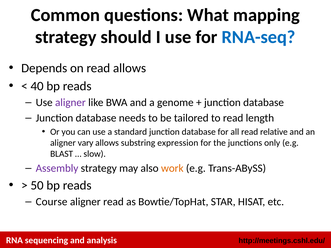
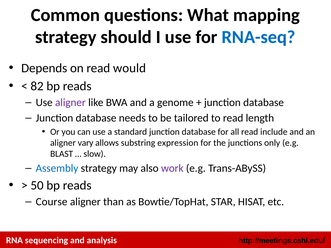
read allows: allows -> would
40: 40 -> 82
relative: relative -> include
Assembly colour: purple -> blue
work colour: orange -> purple
aligner read: read -> than
